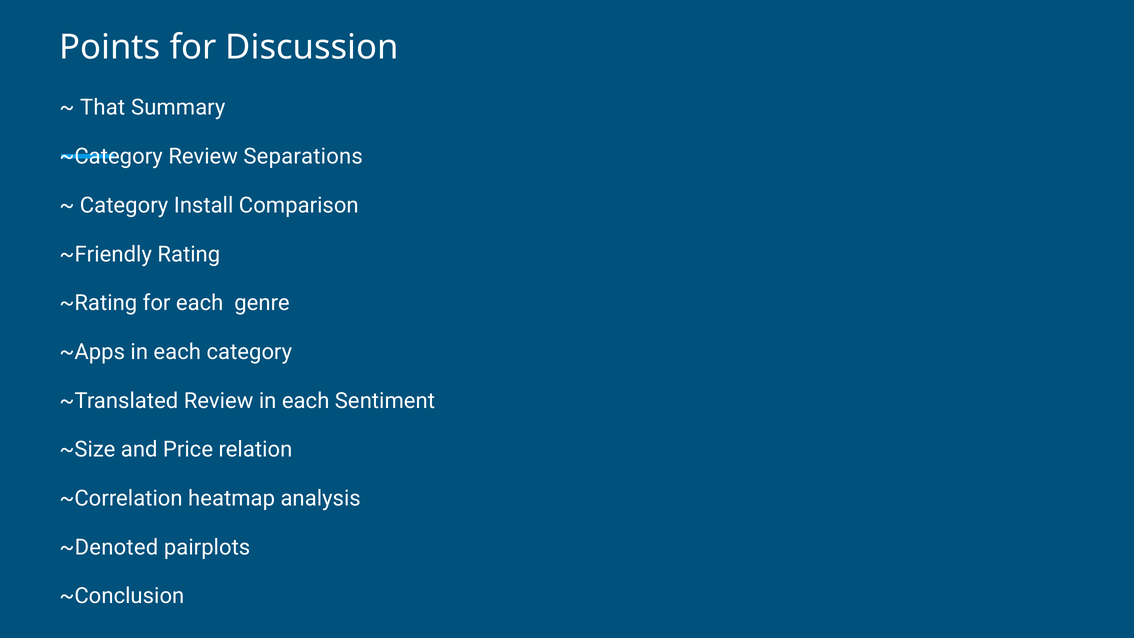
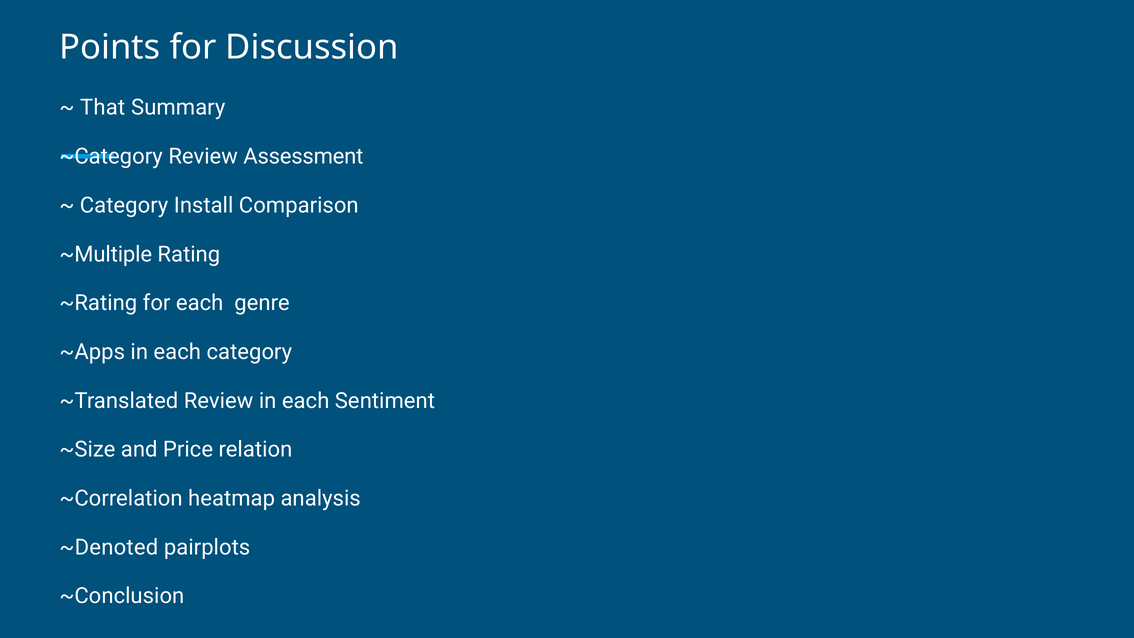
Separations: Separations -> Assessment
~Friendly: ~Friendly -> ~Multiple
